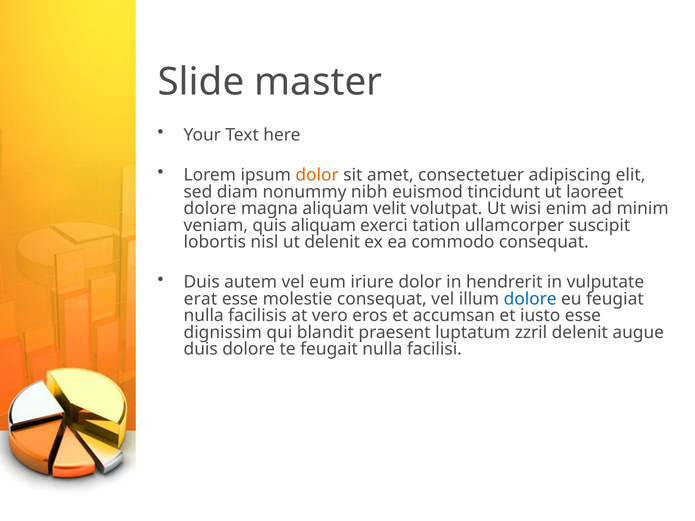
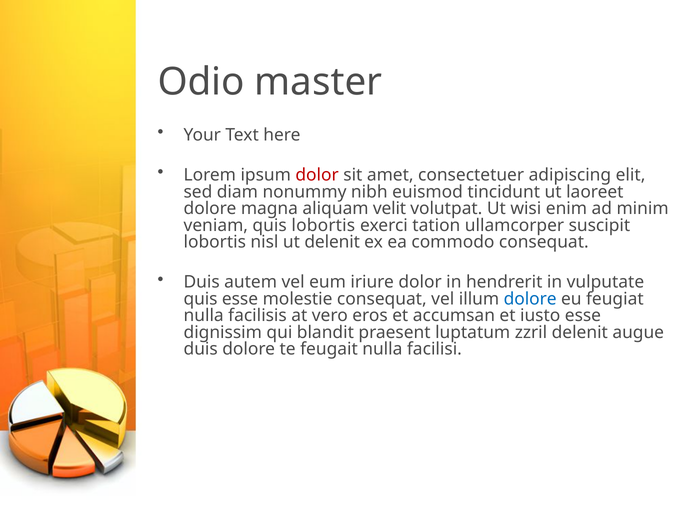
Slide: Slide -> Odio
dolor at (317, 175) colour: orange -> red
quis aliquam: aliquam -> lobortis
erat at (200, 299): erat -> quis
